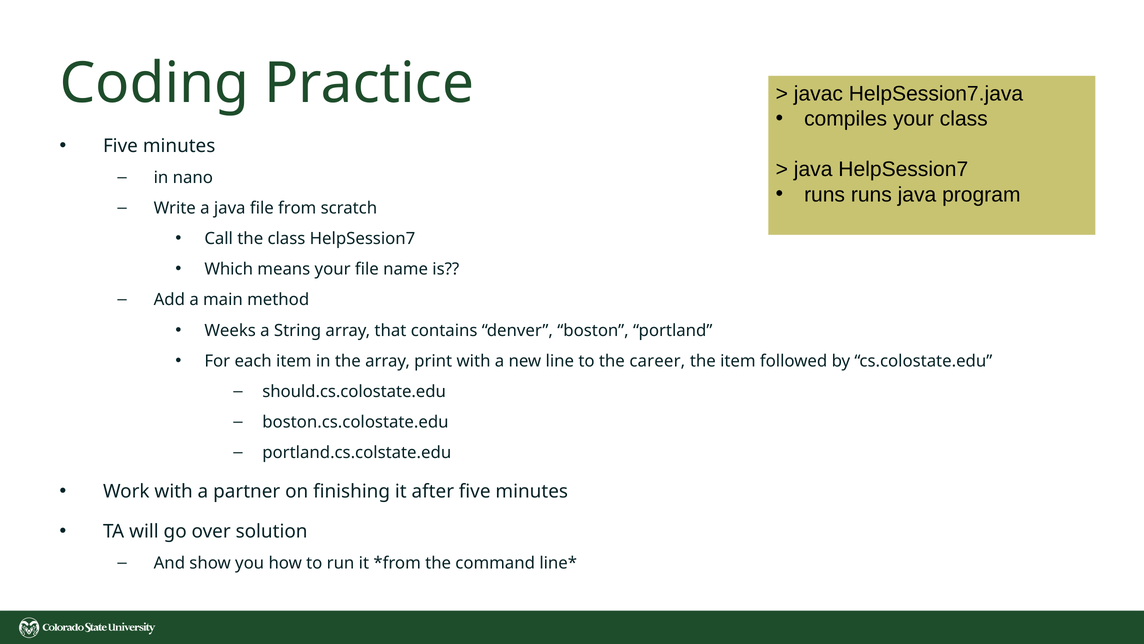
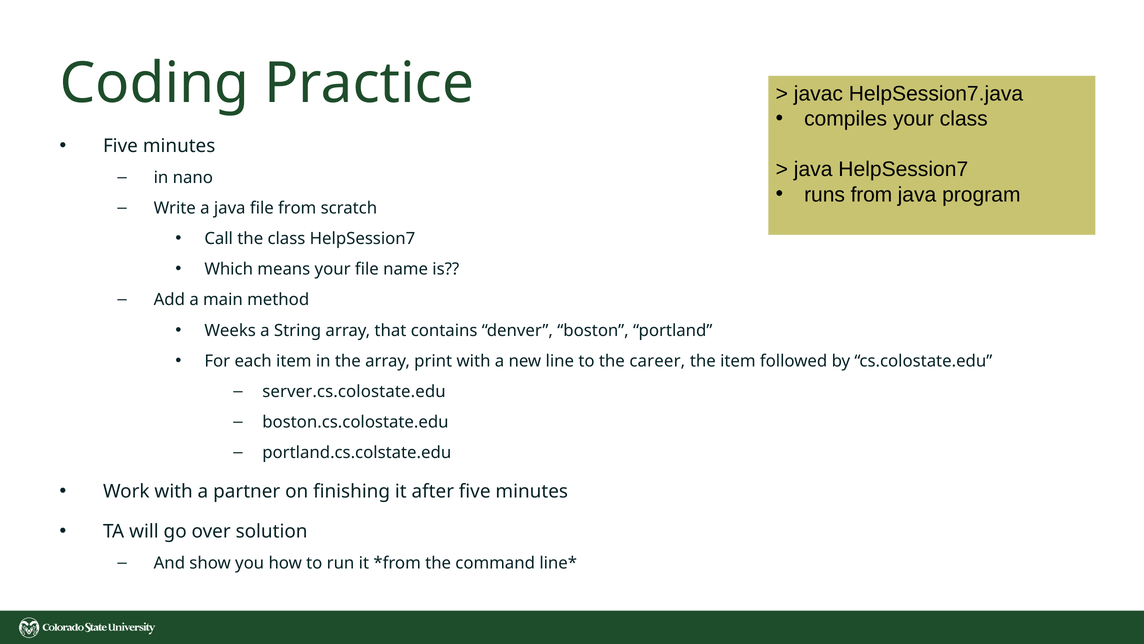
runs runs: runs -> from
should.cs.colostate.edu: should.cs.colostate.edu -> server.cs.colostate.edu
